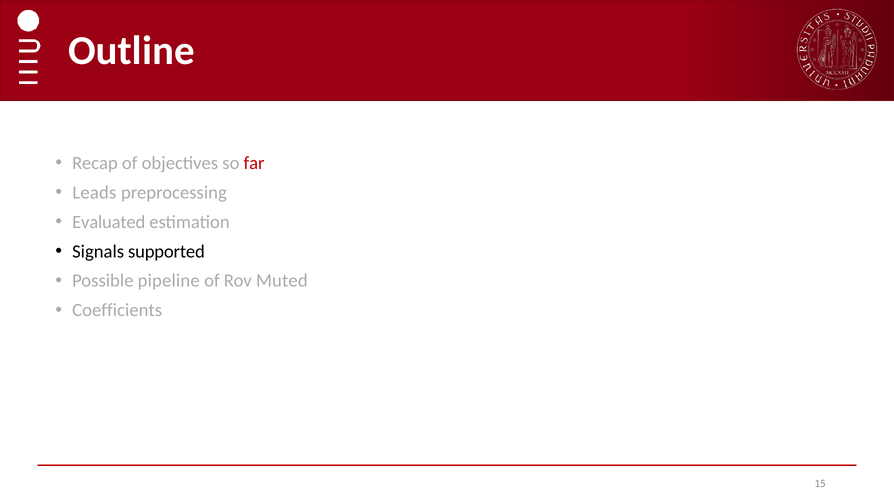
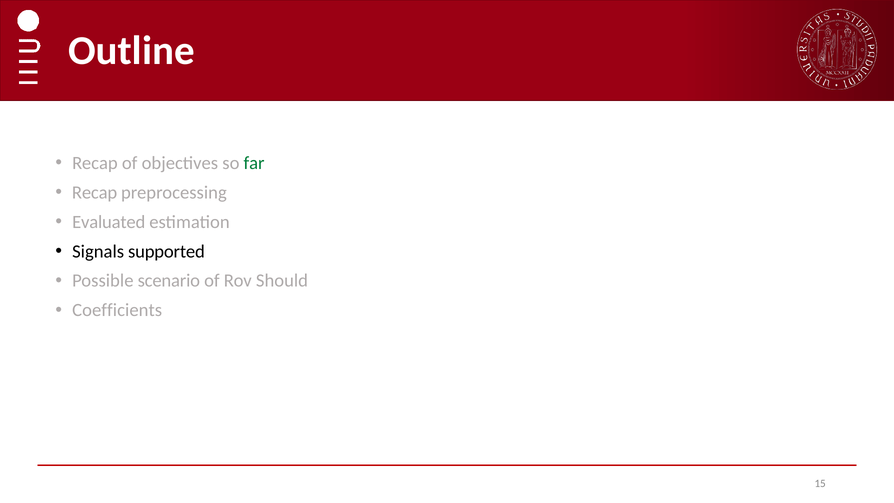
far colour: red -> green
Leads at (94, 192): Leads -> Recap
pipeline: pipeline -> scenario
Muted: Muted -> Should
